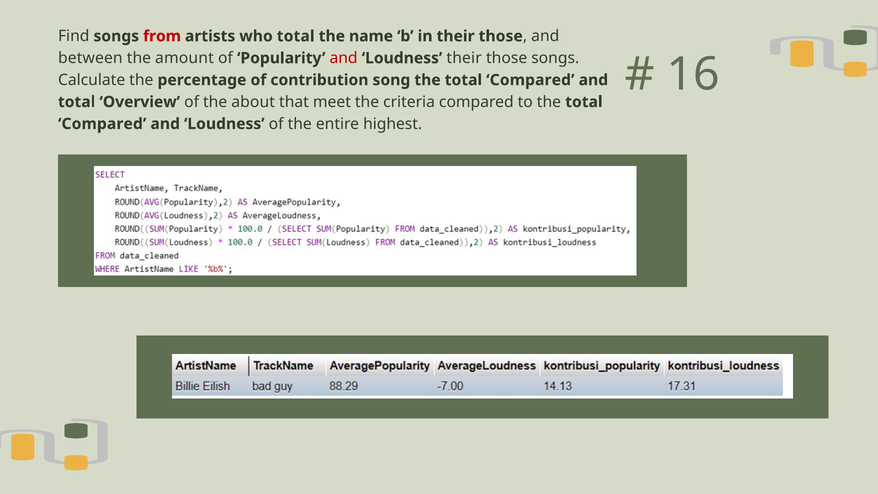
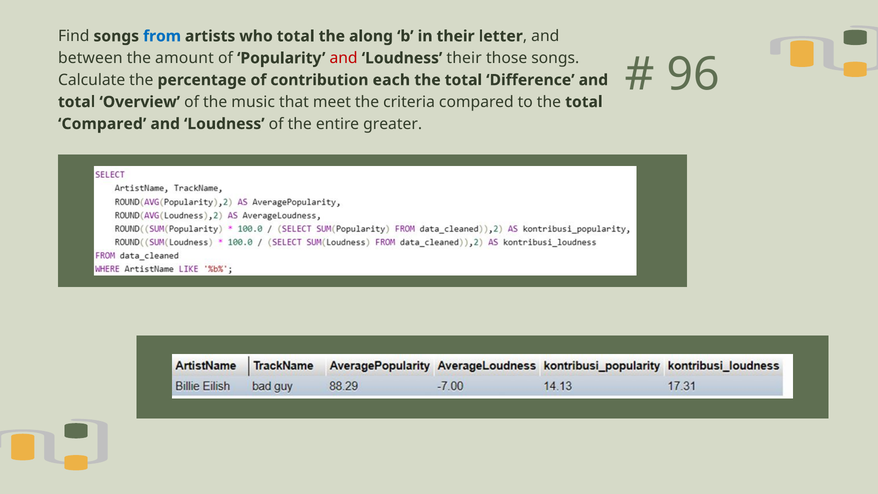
from colour: red -> blue
name: name -> along
in their those: those -> letter
16: 16 -> 96
song: song -> each
Compared at (530, 80): Compared -> Difference
about: about -> music
highest: highest -> greater
